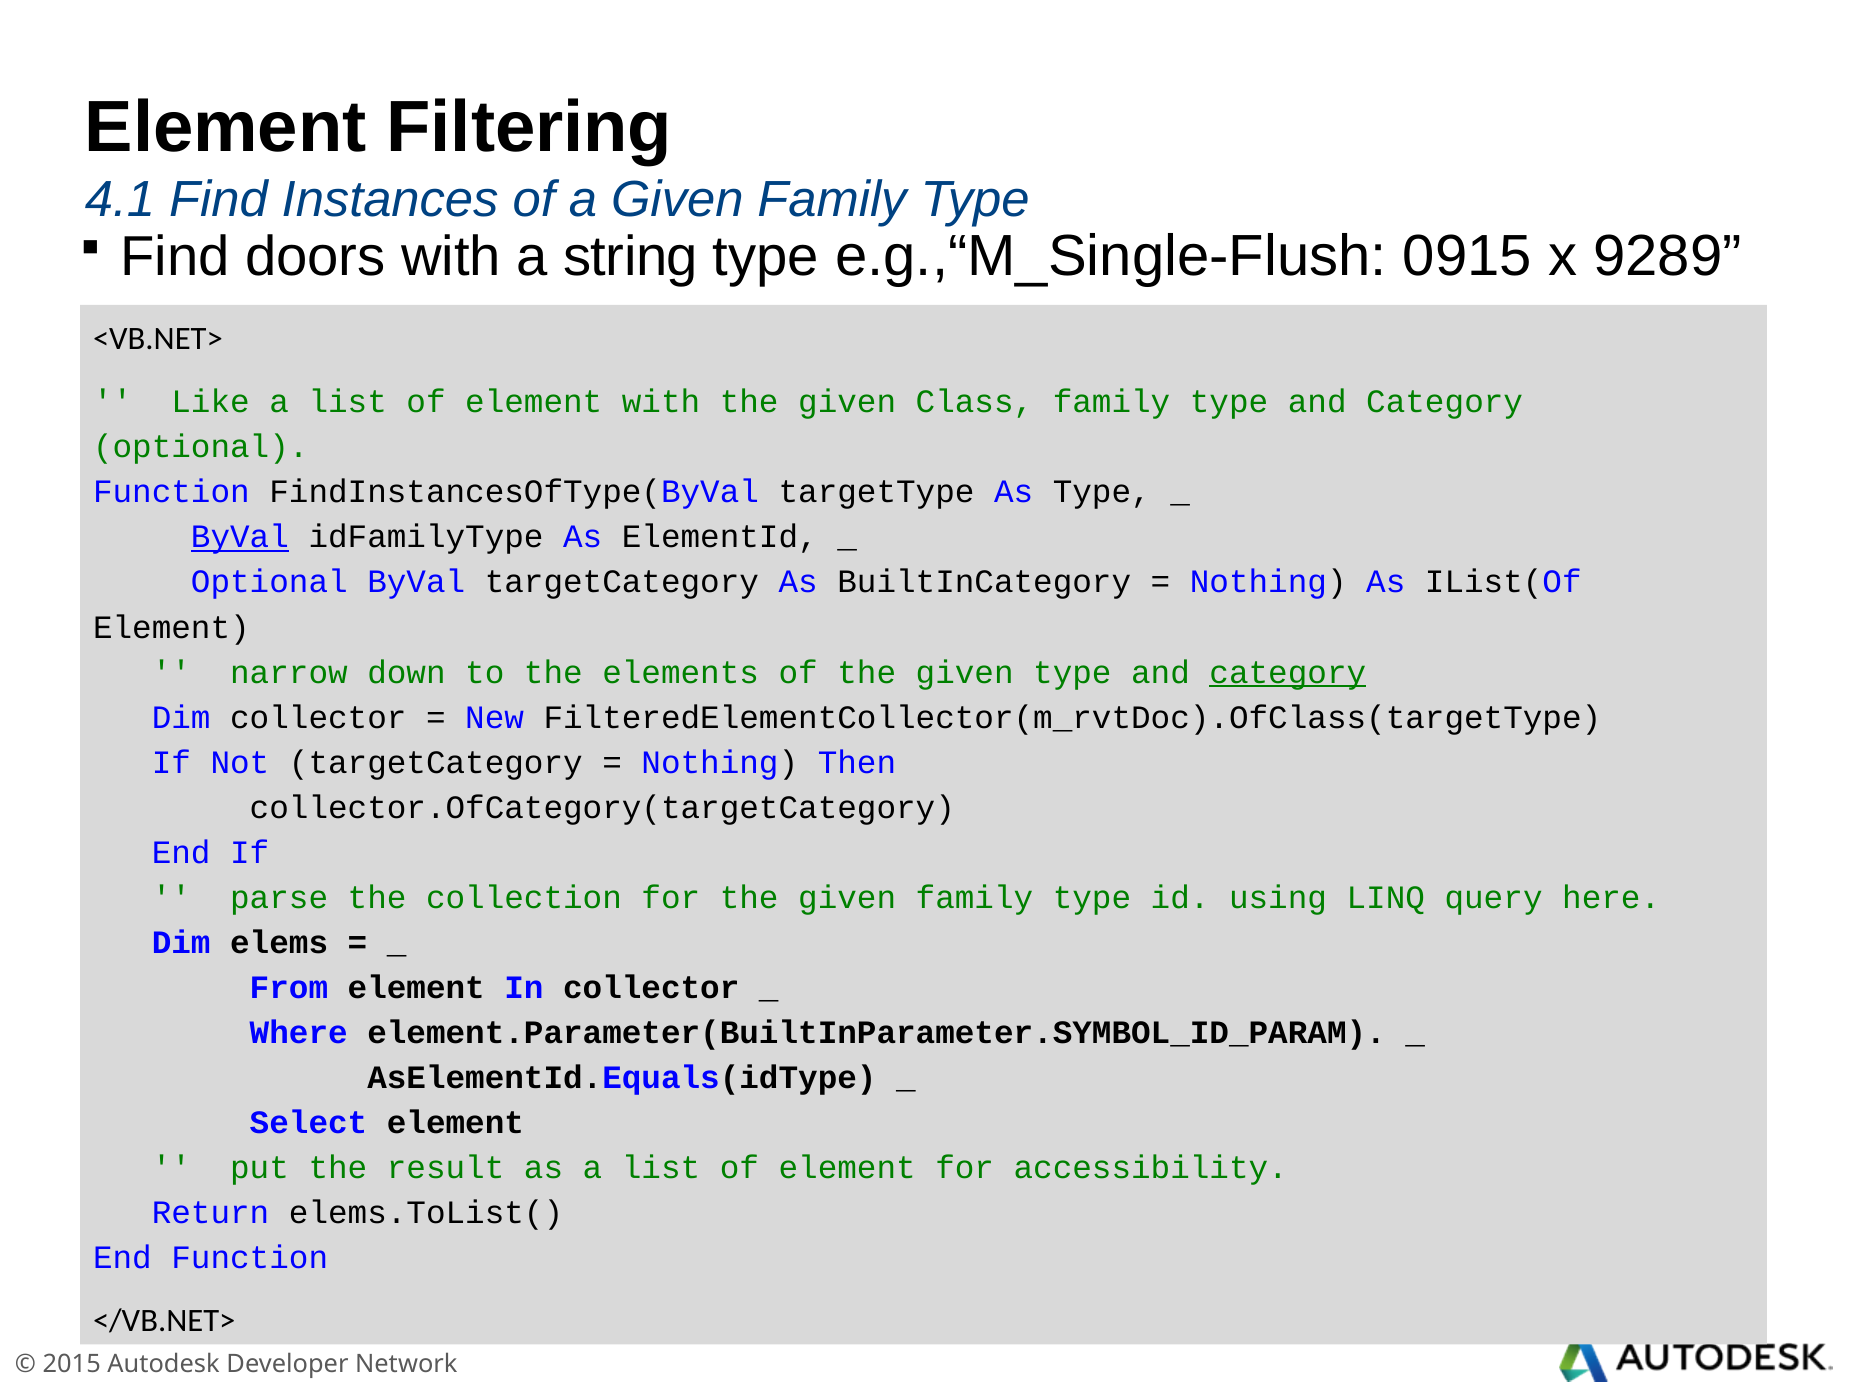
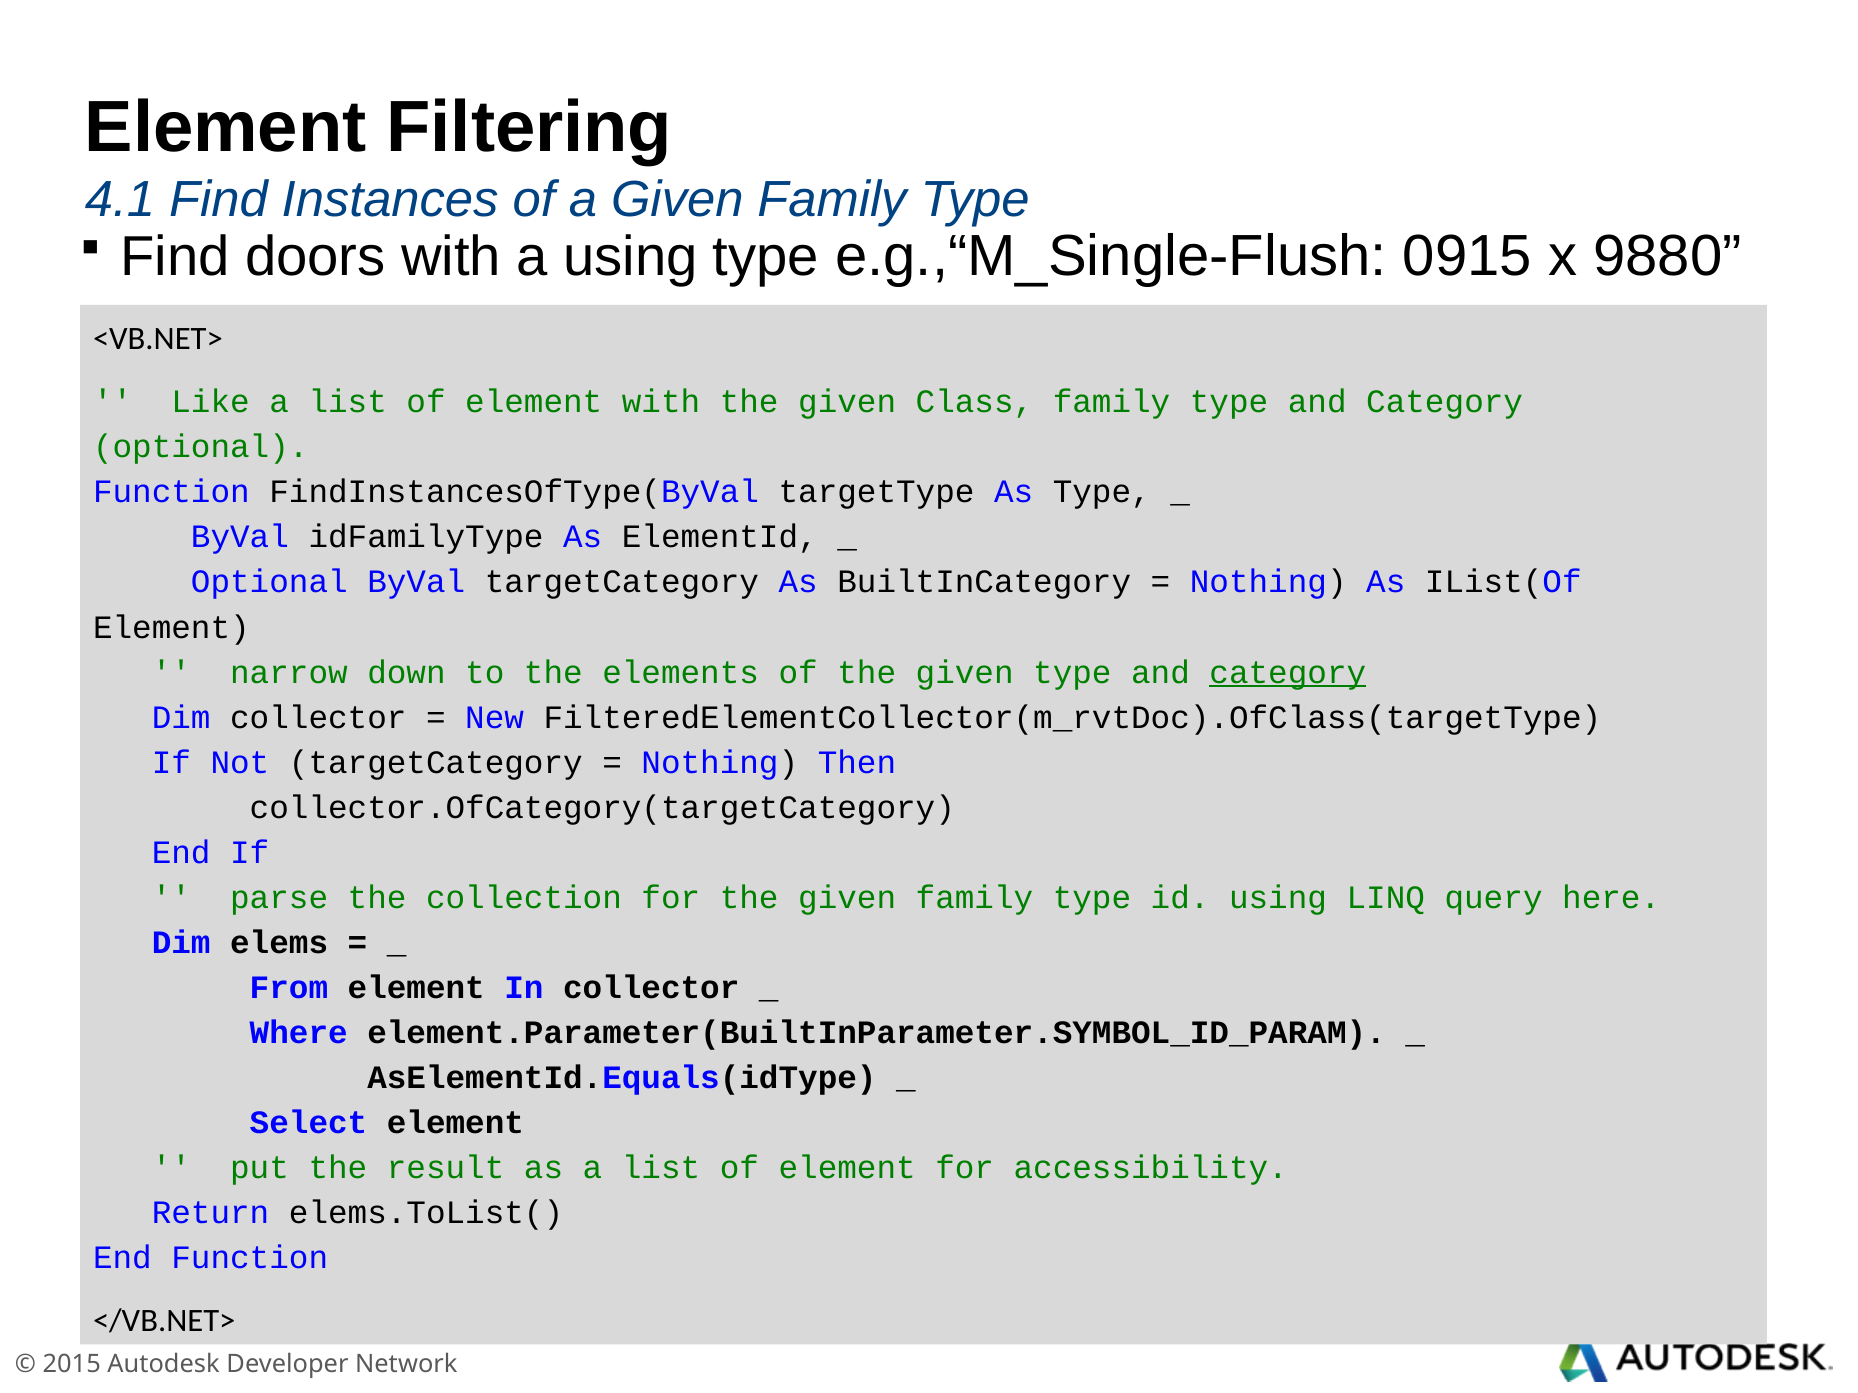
a string: string -> using
9289: 9289 -> 9880
ByVal at (240, 537) underline: present -> none
